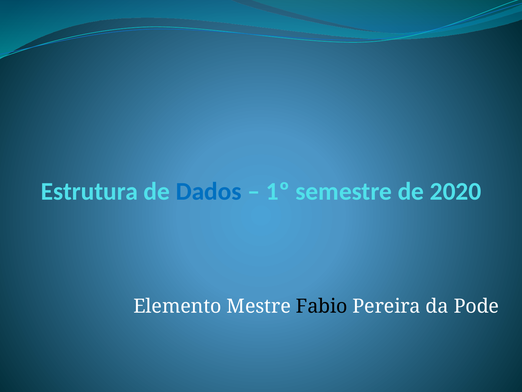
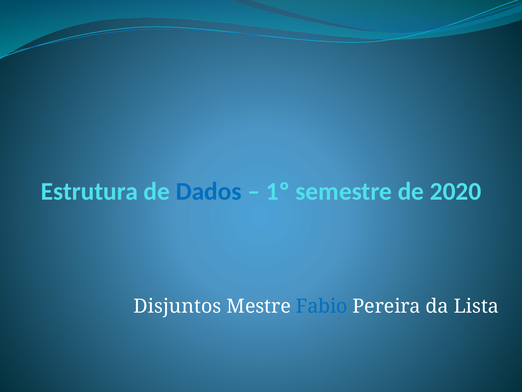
Elemento: Elemento -> Disjuntos
Fabio colour: black -> blue
Pode: Pode -> Lista
